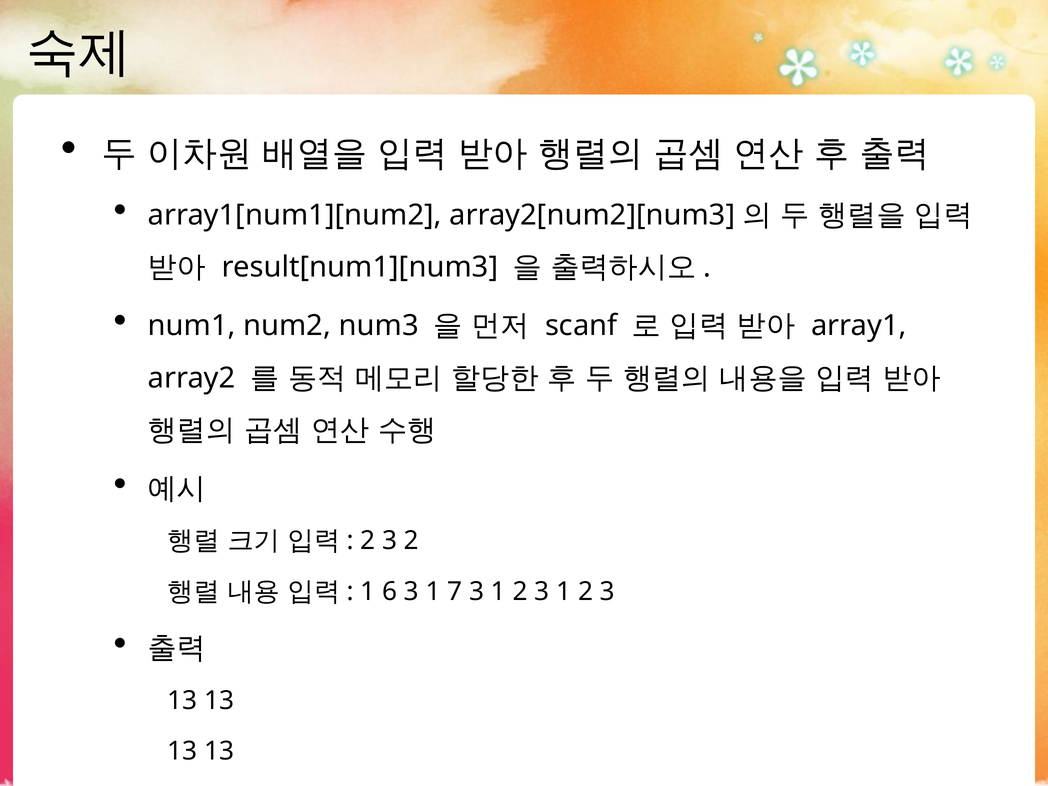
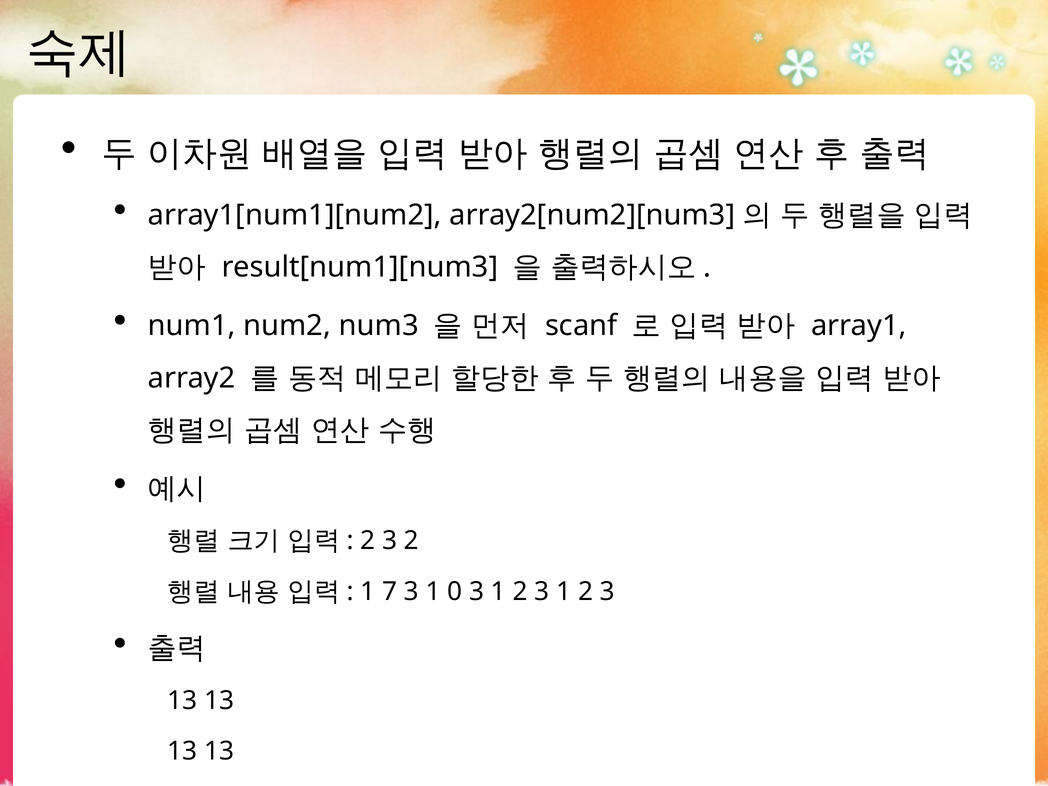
6: 6 -> 7
7: 7 -> 0
